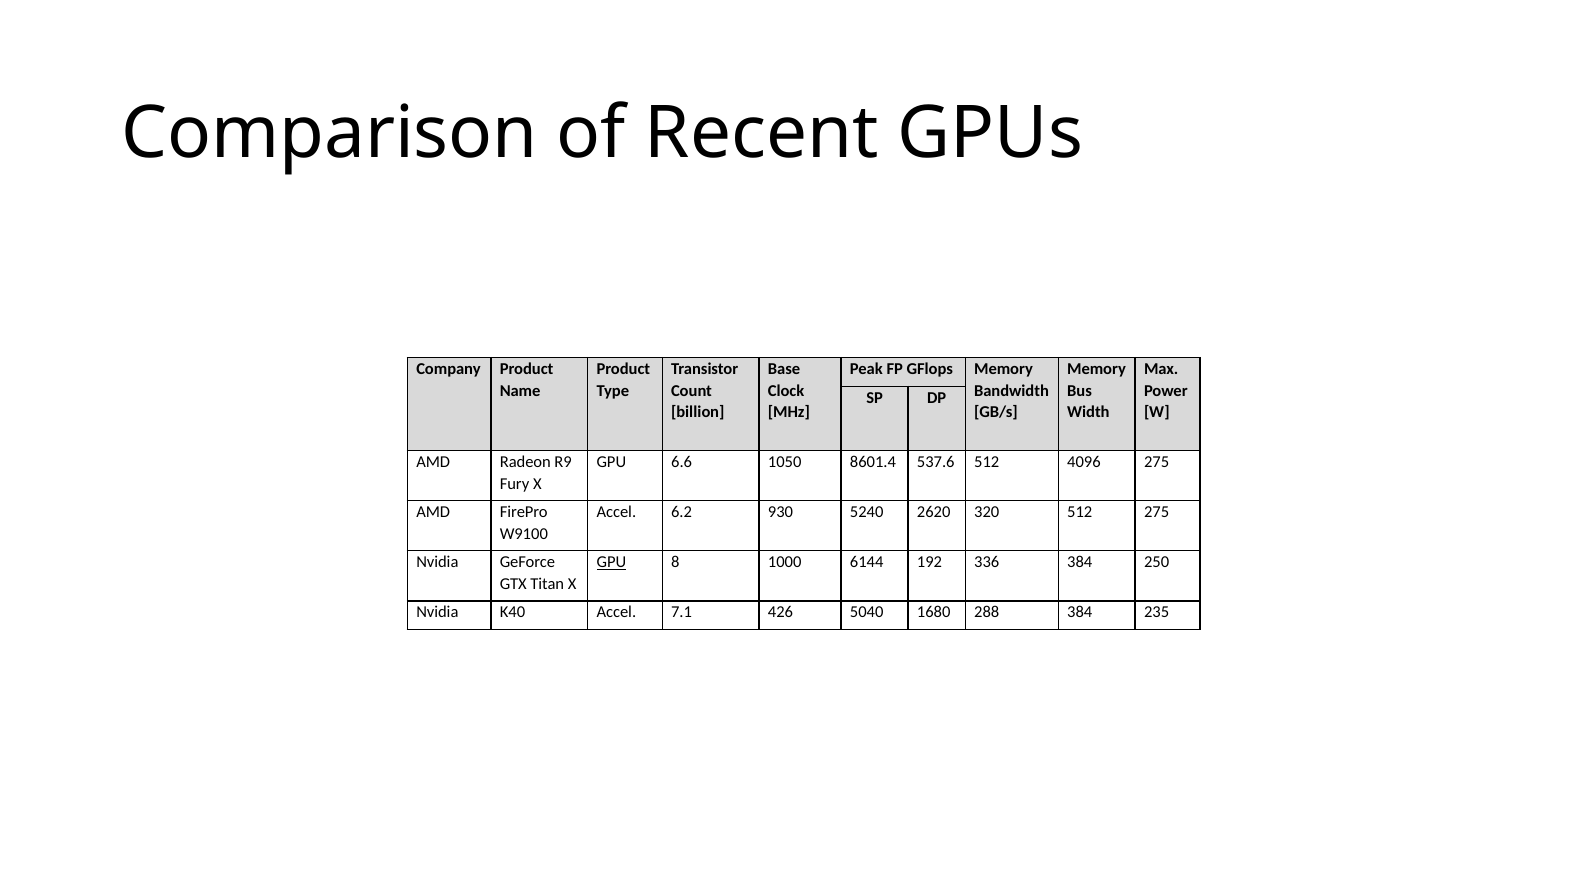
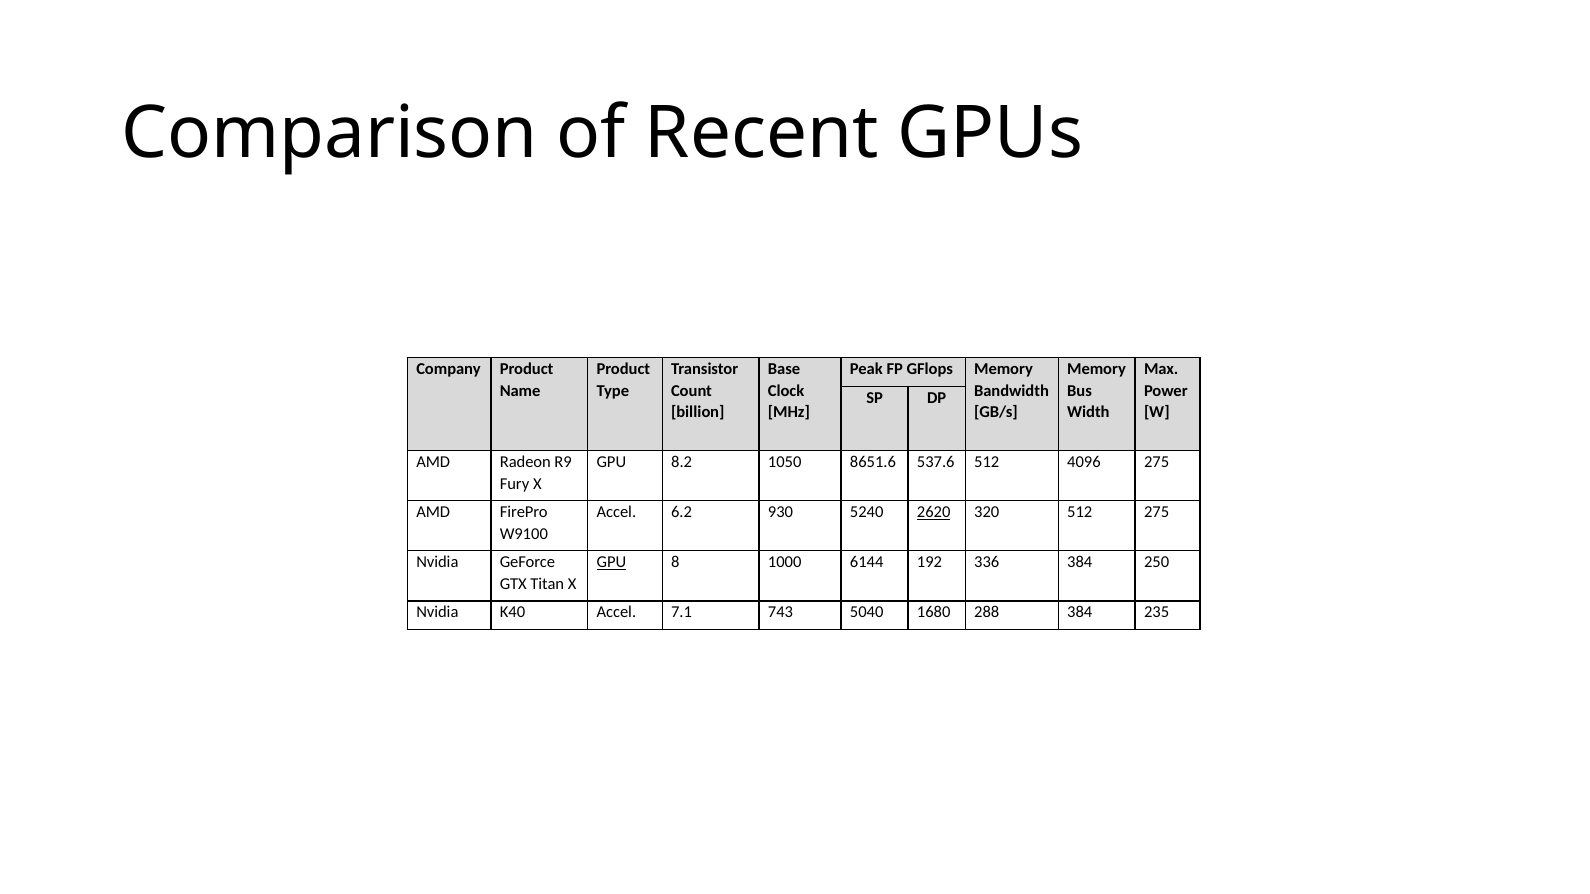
6.6: 6.6 -> 8.2
8601.4: 8601.4 -> 8651.6
2620 underline: none -> present
426: 426 -> 743
